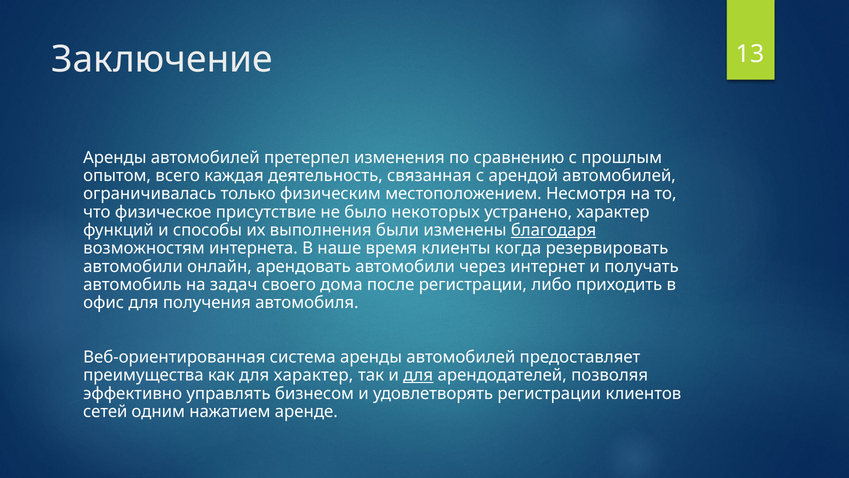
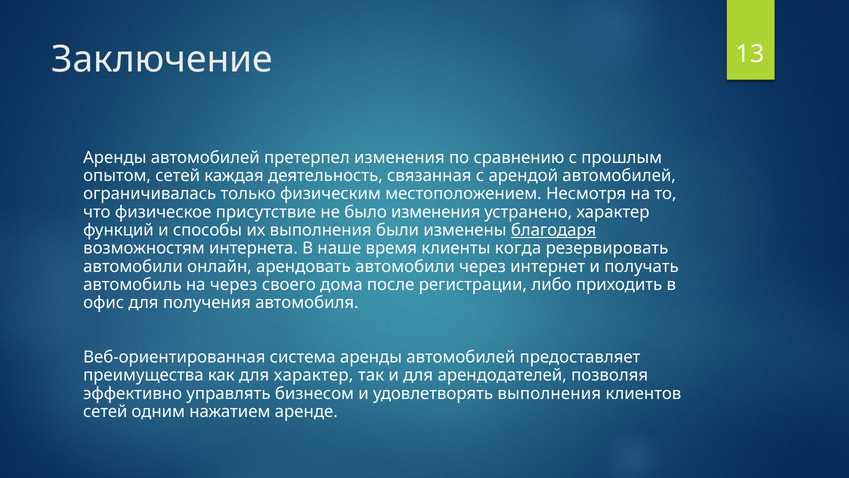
опытом всего: всего -> сетей
было некоторых: некоторых -> изменения
на задач: задач -> через
для at (418, 375) underline: present -> none
удовлетворять регистрации: регистрации -> выполнения
